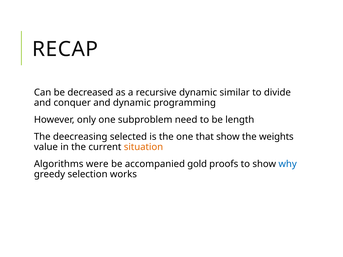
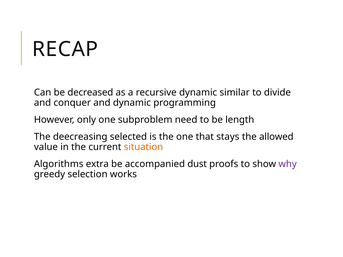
that show: show -> stays
weights: weights -> allowed
were: were -> extra
gold: gold -> dust
why colour: blue -> purple
